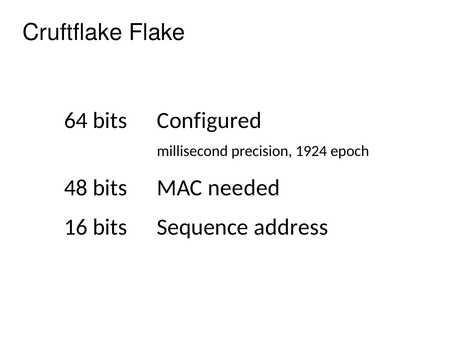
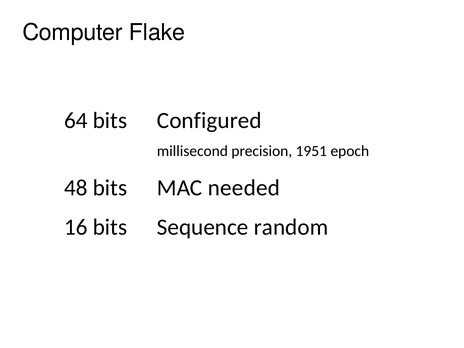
Cruftflake: Cruftflake -> Computer
1924: 1924 -> 1951
address: address -> random
